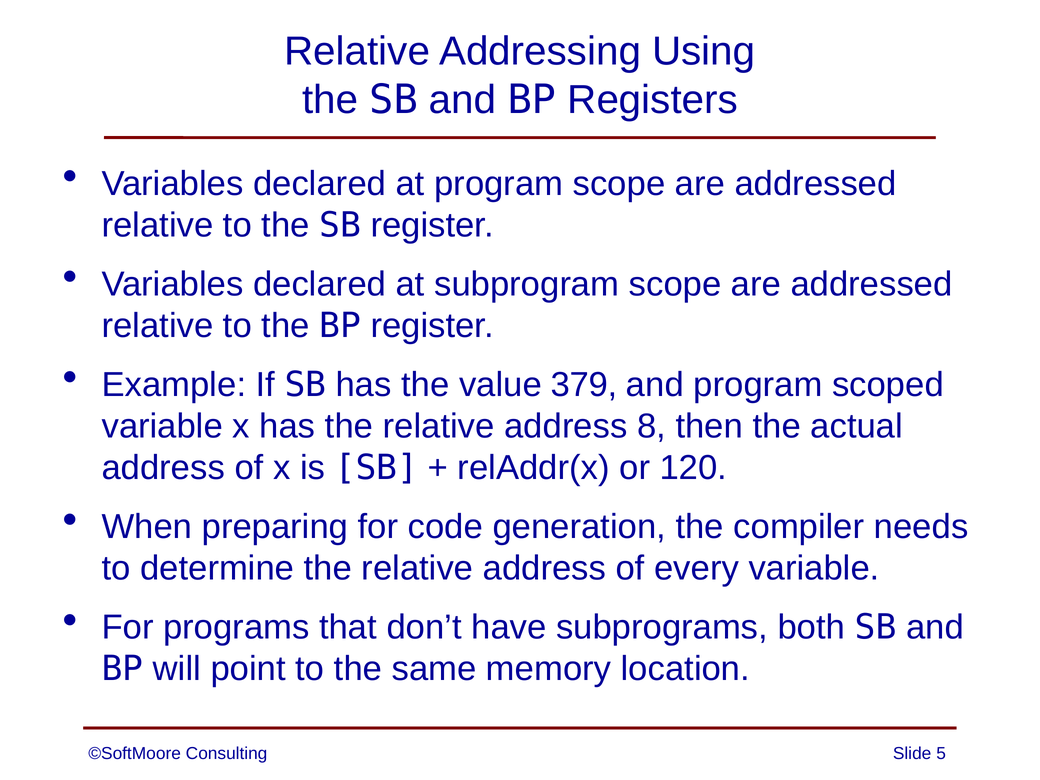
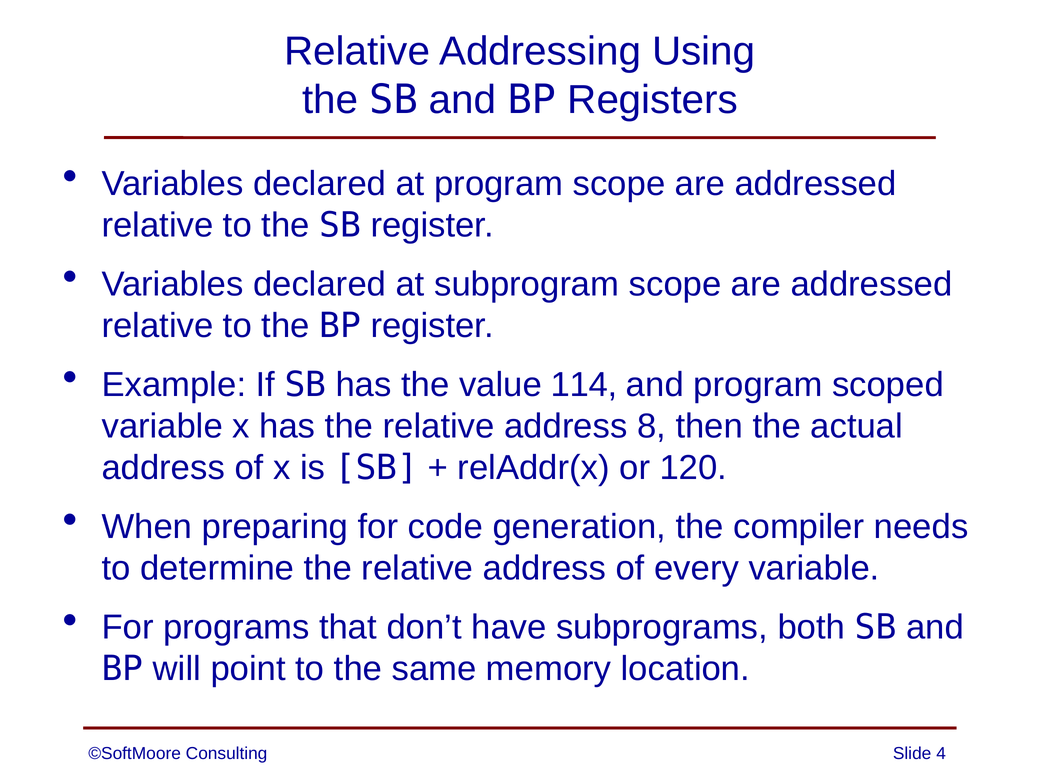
379: 379 -> 114
5: 5 -> 4
